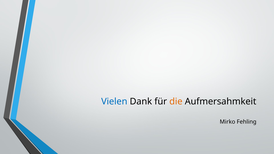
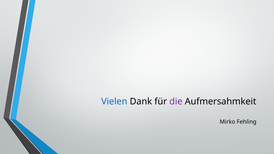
die colour: orange -> purple
